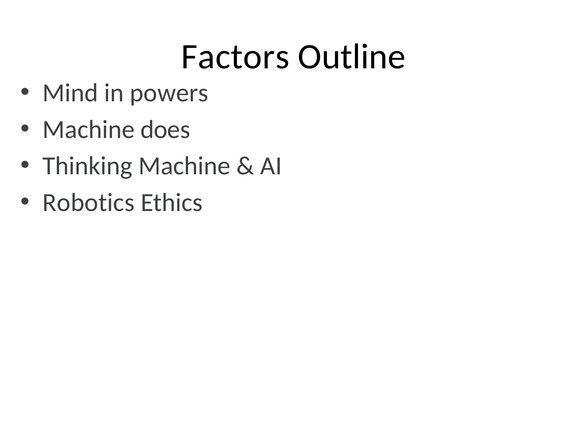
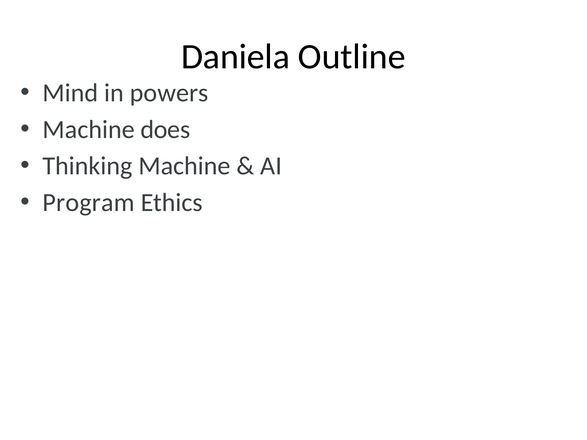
Factors: Factors -> Daniela
Robotics: Robotics -> Program
